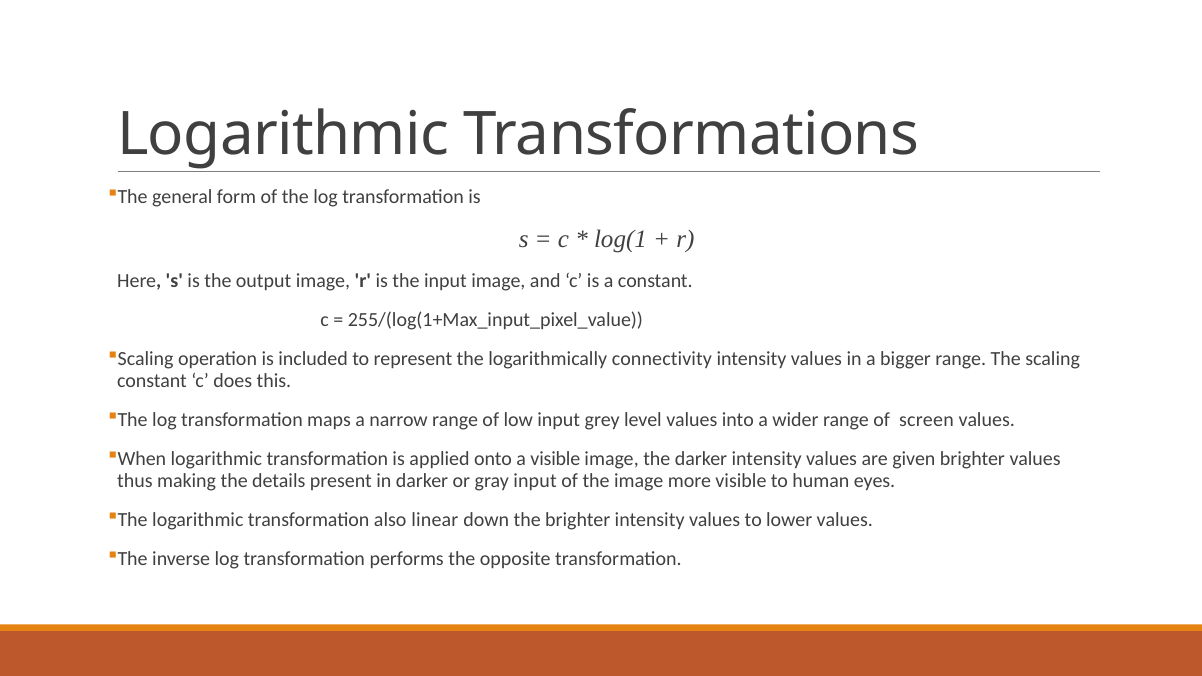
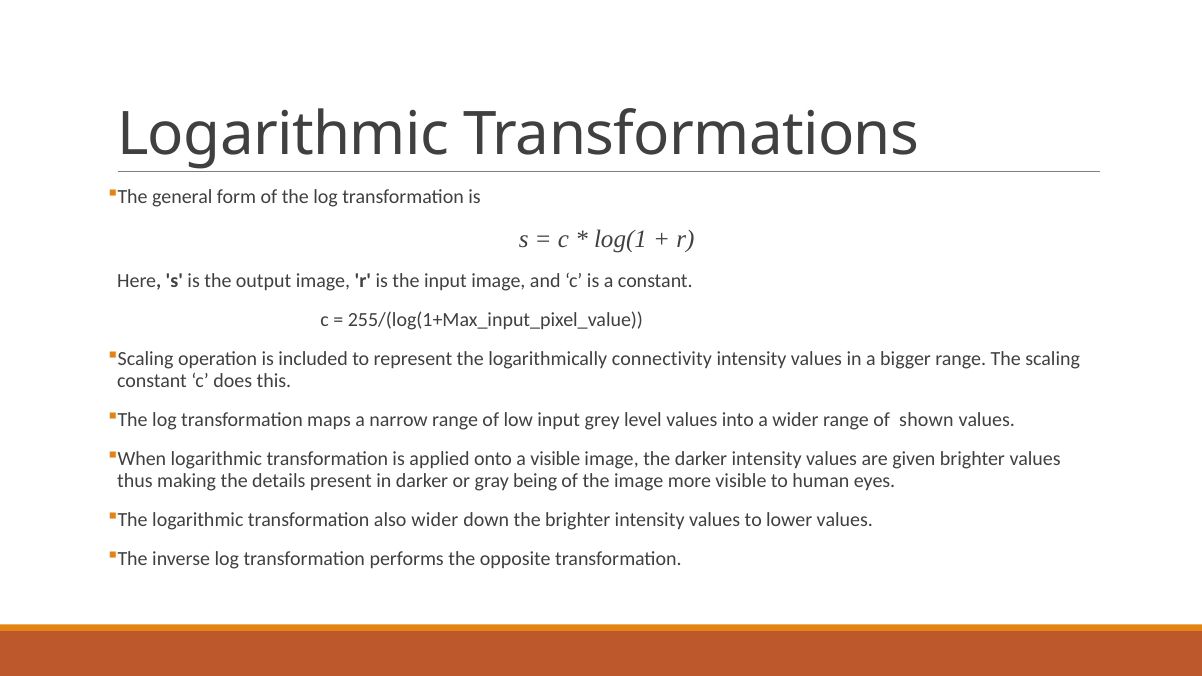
screen: screen -> shown
gray input: input -> being
also linear: linear -> wider
